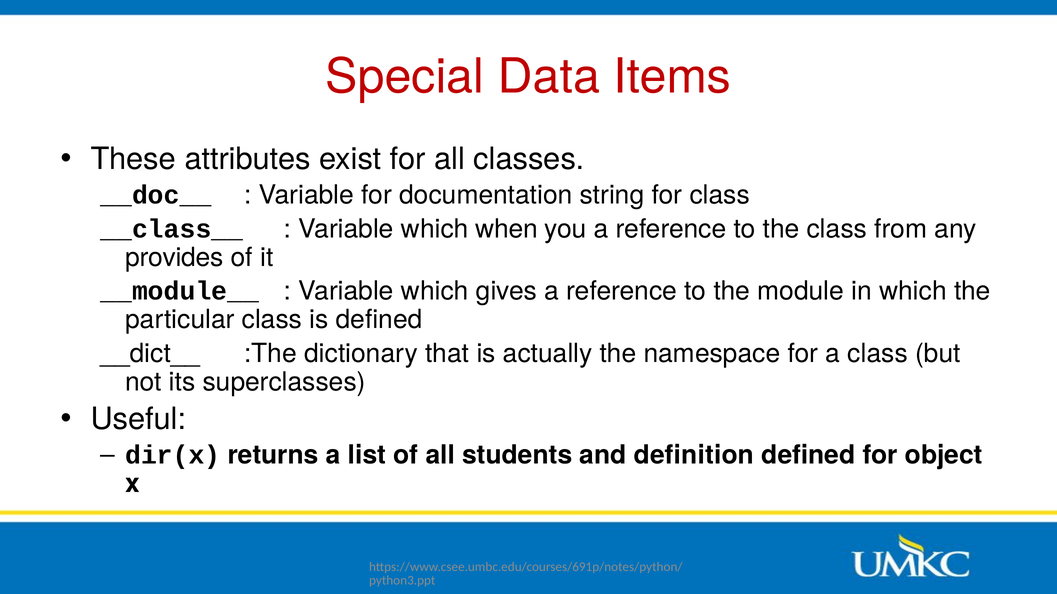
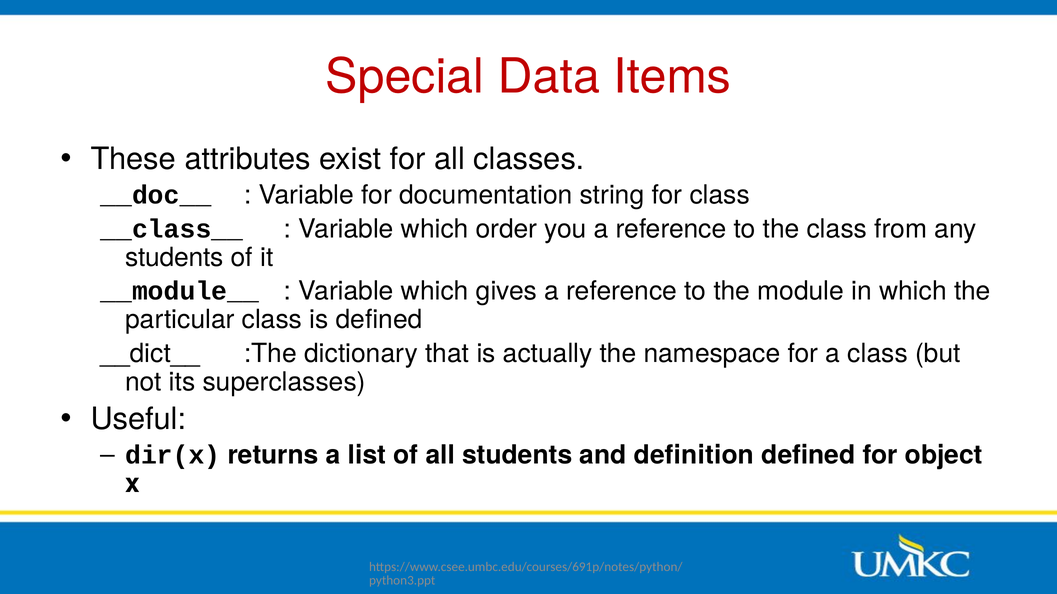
when: when -> order
provides at (174, 258): provides -> students
